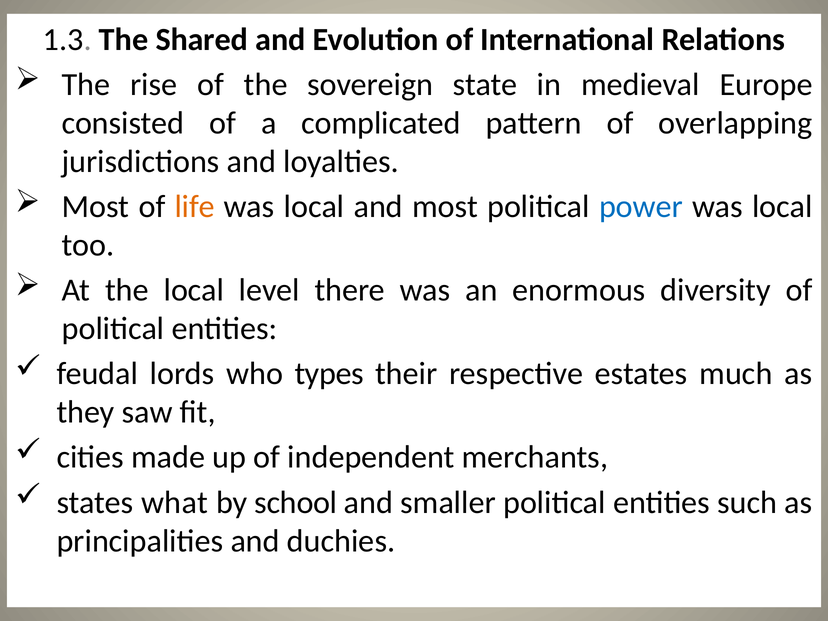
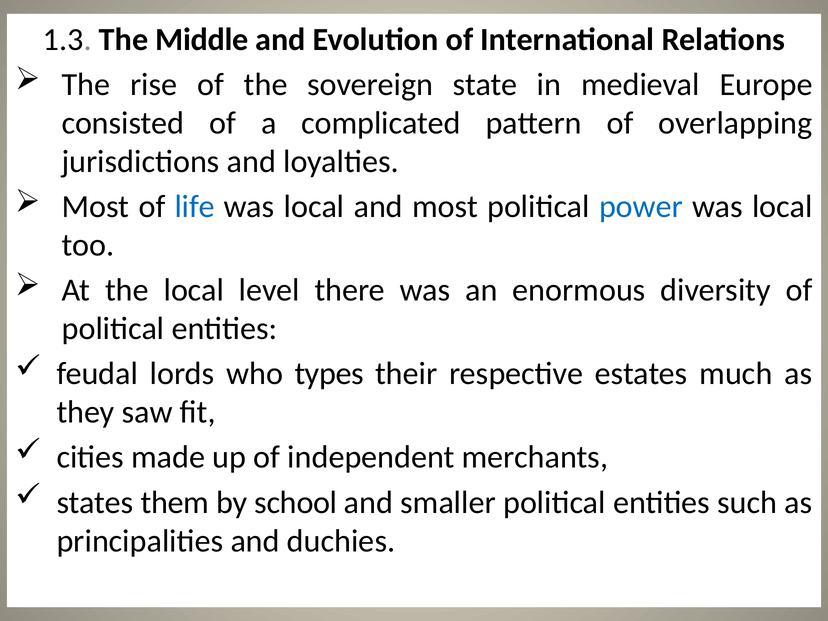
Shared: Shared -> Middle
life colour: orange -> blue
what: what -> them
